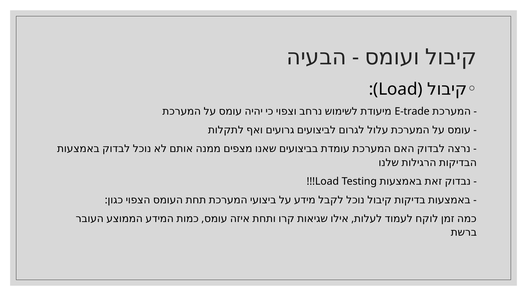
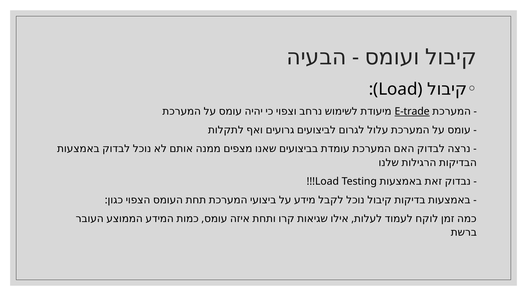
E-trade underline: none -> present
